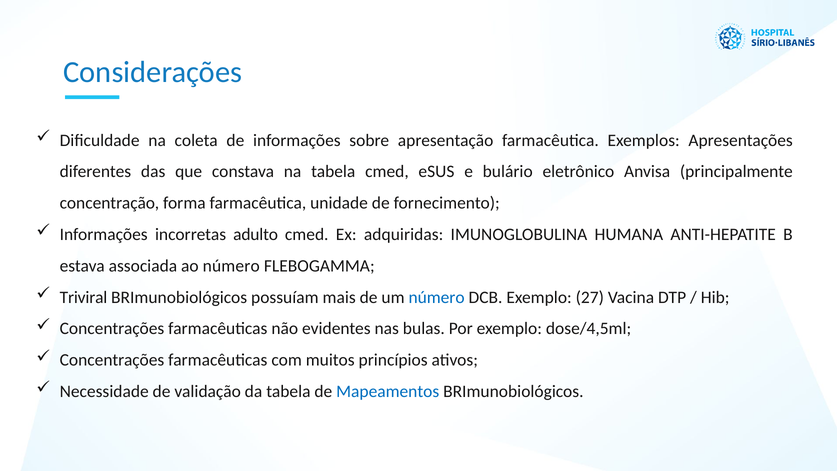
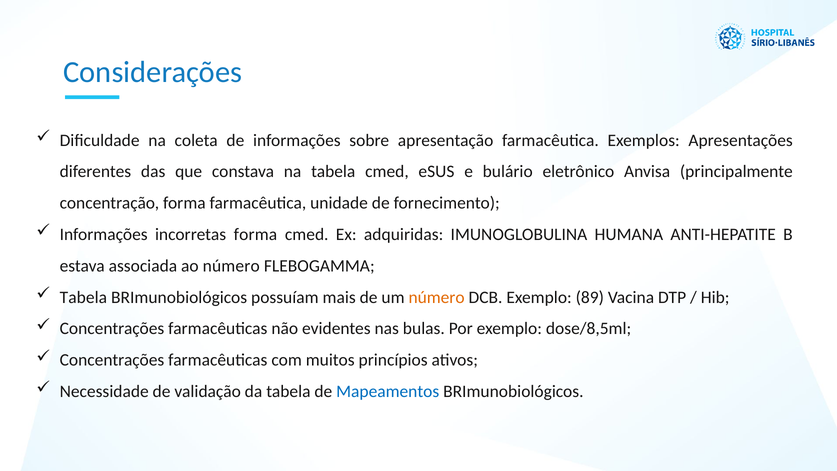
incorretas adulto: adulto -> forma
Triviral at (84, 297): Triviral -> Tabela
número at (437, 297) colour: blue -> orange
27: 27 -> 89
dose/4,5ml: dose/4,5ml -> dose/8,5ml
